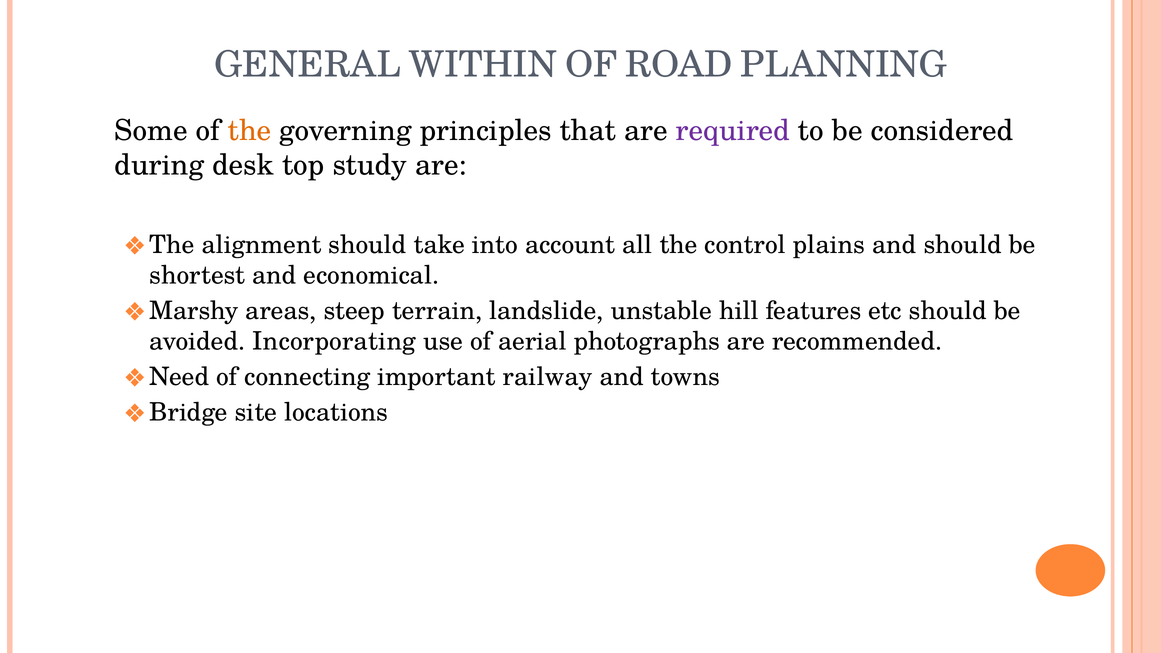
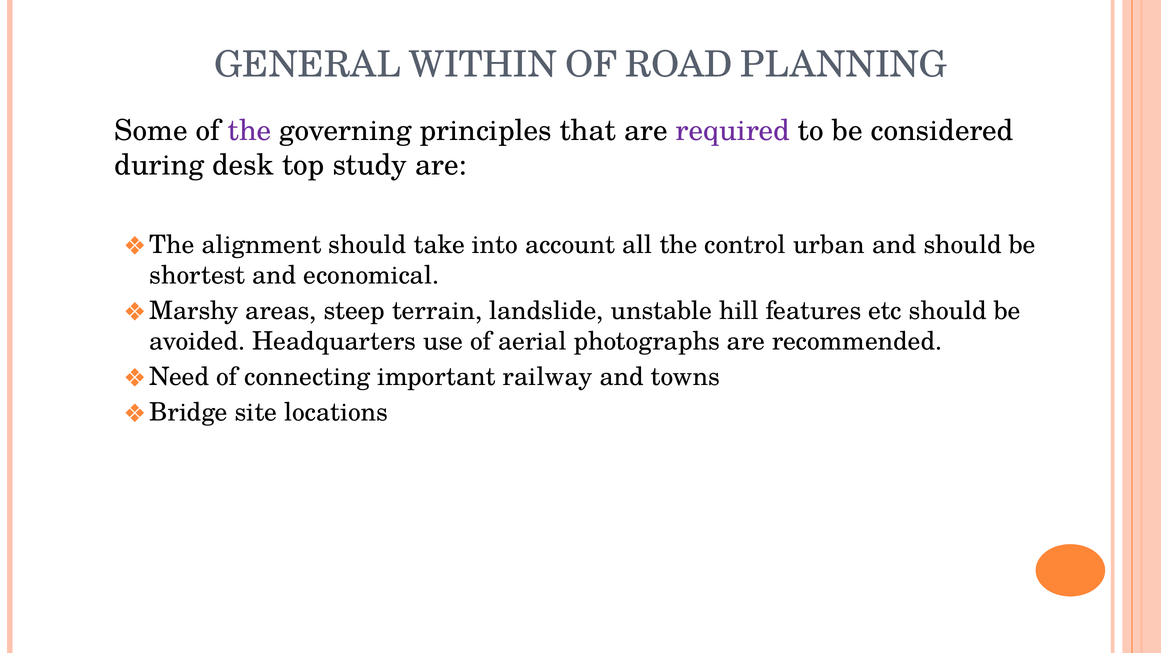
the at (250, 131) colour: orange -> purple
plains: plains -> urban
Incorporating: Incorporating -> Headquarters
